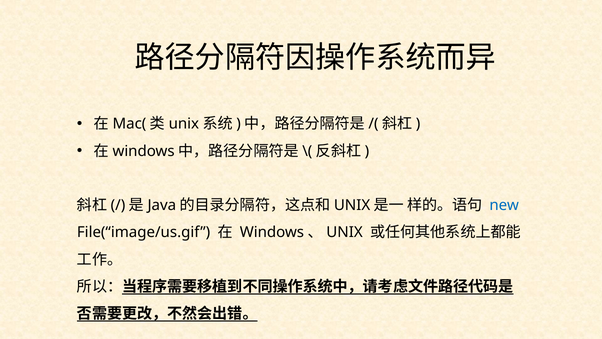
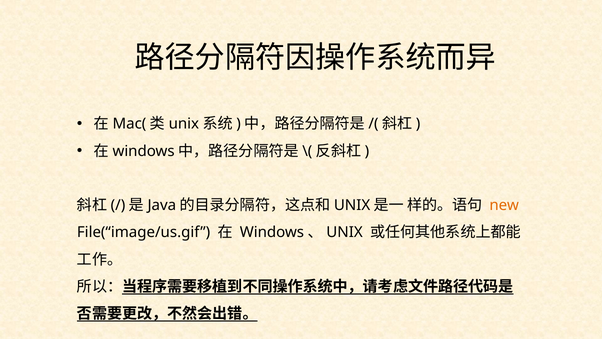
new colour: blue -> orange
